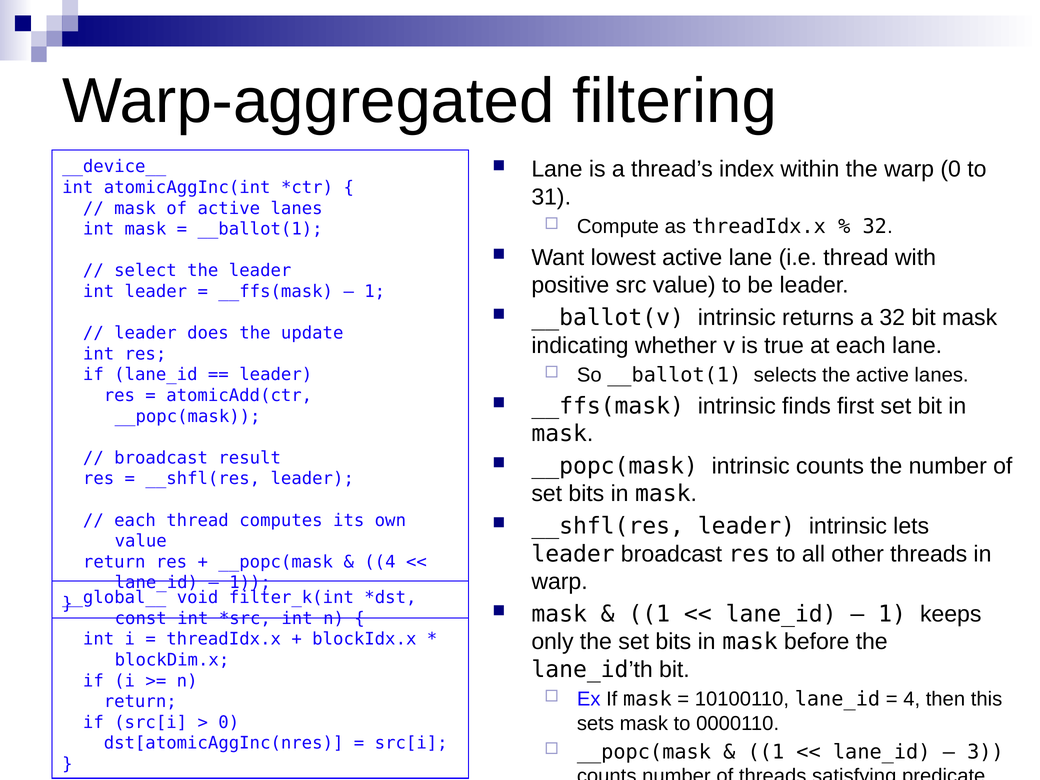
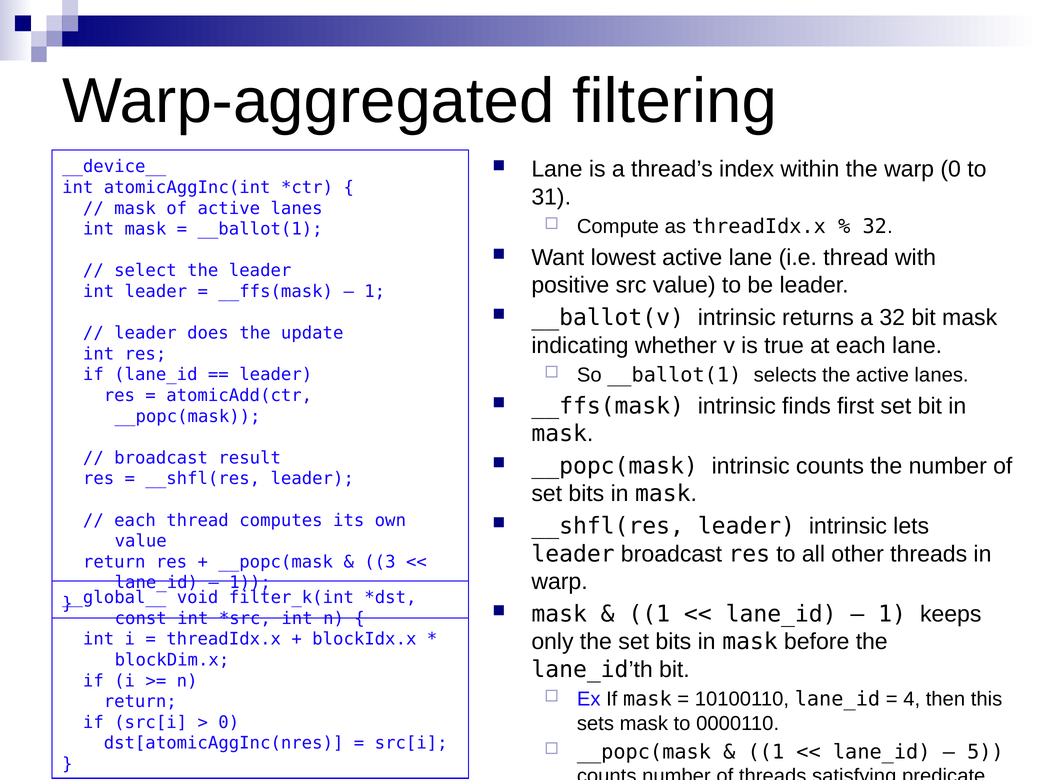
4 at (380, 562): 4 -> 3
3: 3 -> 5
